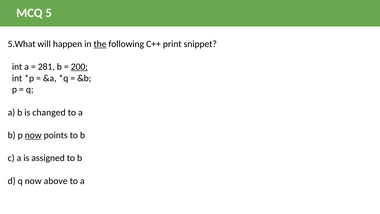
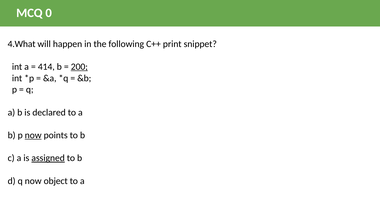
5: 5 -> 0
5.What: 5.What -> 4.What
the underline: present -> none
281: 281 -> 414
changed: changed -> declared
assigned underline: none -> present
above: above -> object
